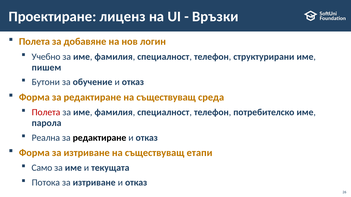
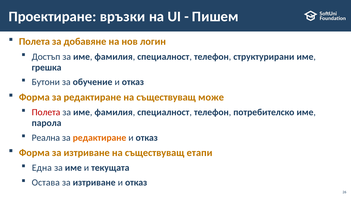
лиценз: лиценз -> връзки
Връзки: Връзки -> Пишем
Учебно: Учебно -> Достъп
пишем: пишем -> грешка
среда: среда -> може
редактиране at (99, 138) colour: black -> orange
Само: Само -> Една
Потока: Потока -> Остава
